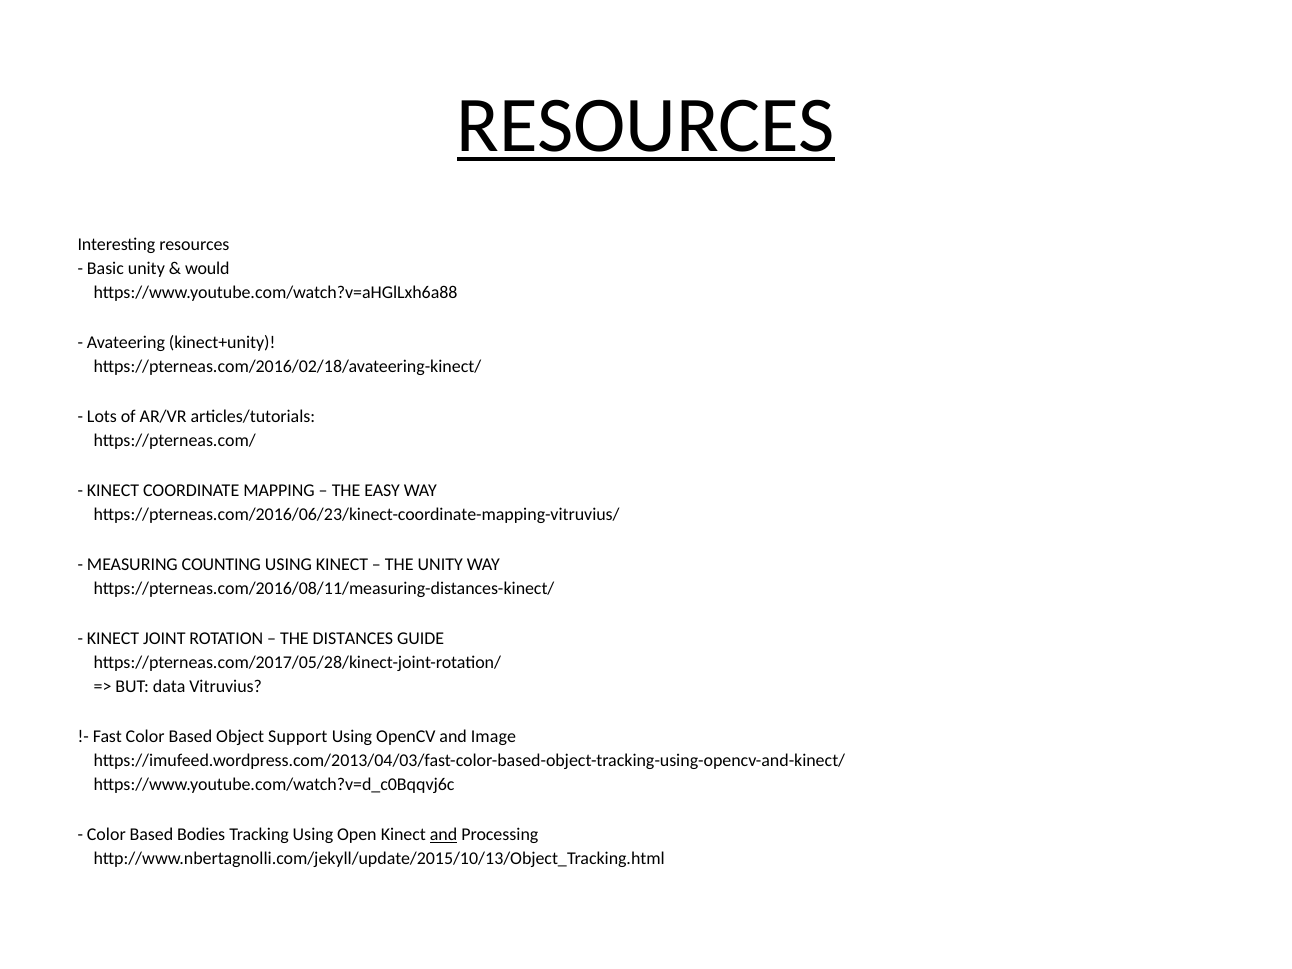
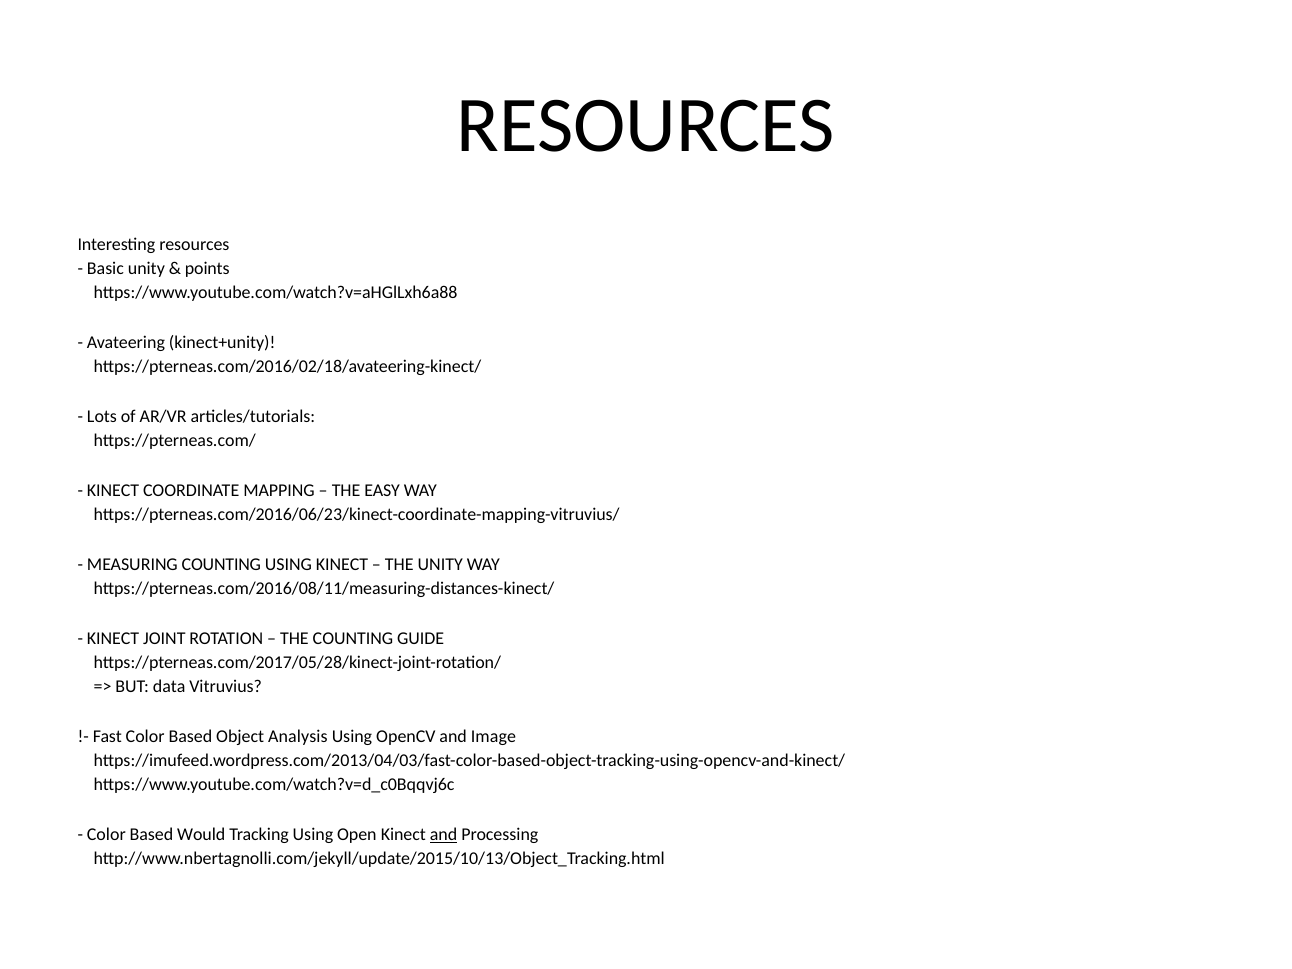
RESOURCES at (646, 125) underline: present -> none
would: would -> points
THE DISTANCES: DISTANCES -> COUNTING
Support: Support -> Analysis
Bodies: Bodies -> Would
